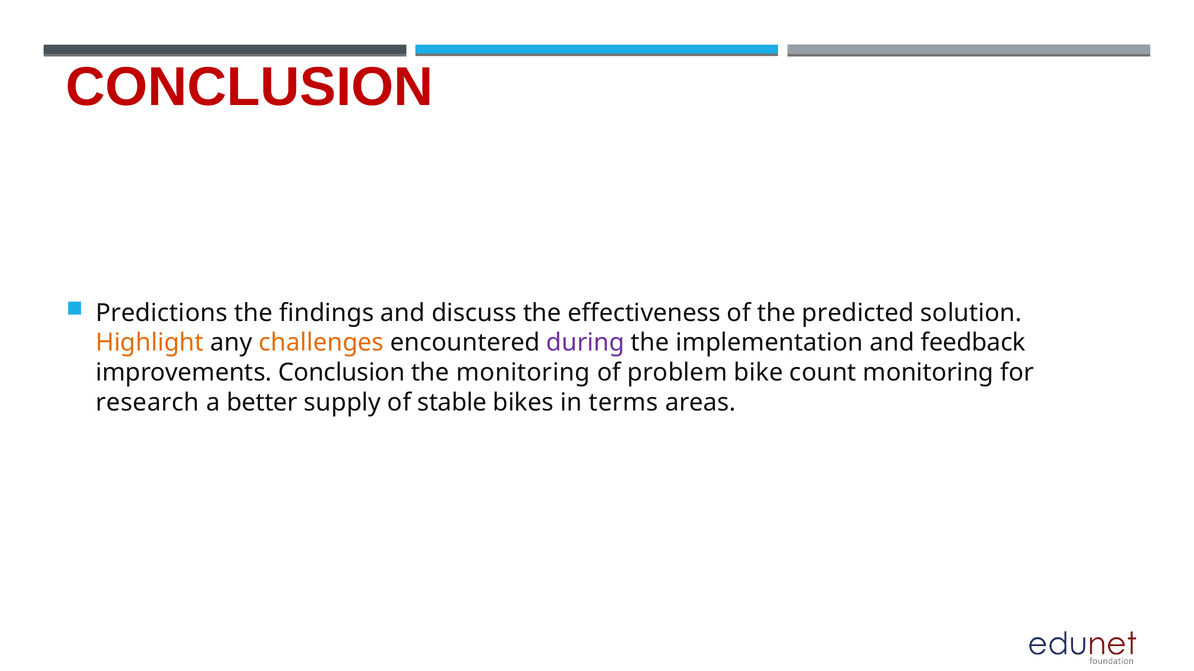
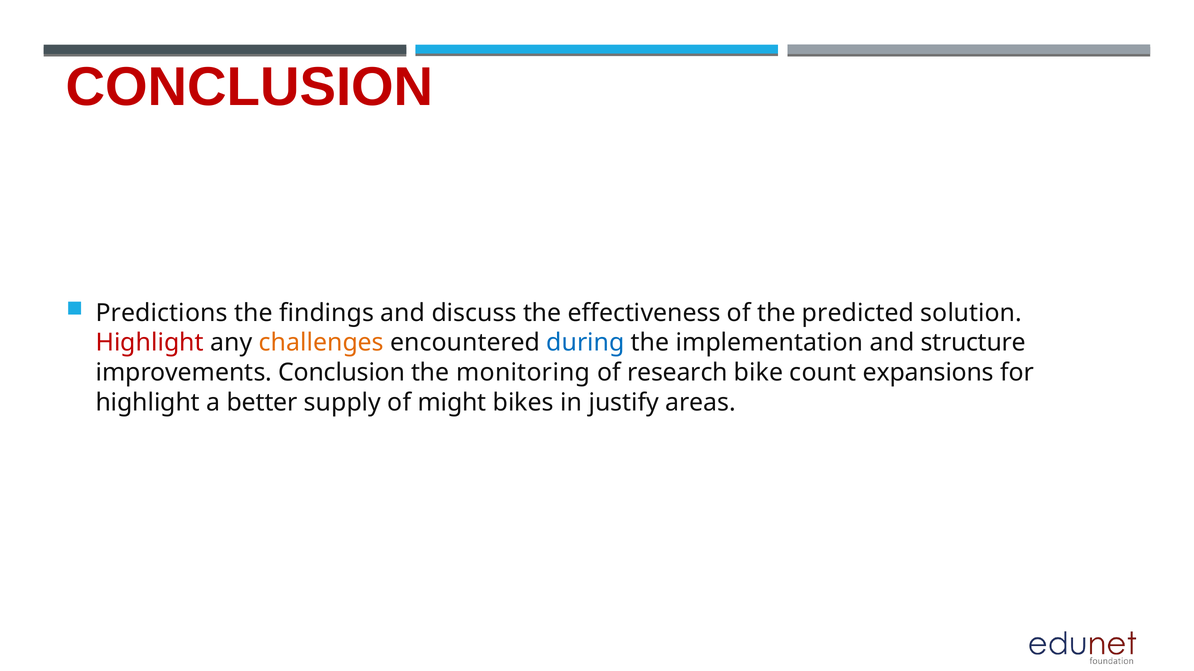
Highlight at (150, 343) colour: orange -> red
during colour: purple -> blue
feedback: feedback -> structure
problem: problem -> research
count monitoring: monitoring -> expansions
research at (148, 403): research -> highlight
stable: stable -> might
terms: terms -> justify
